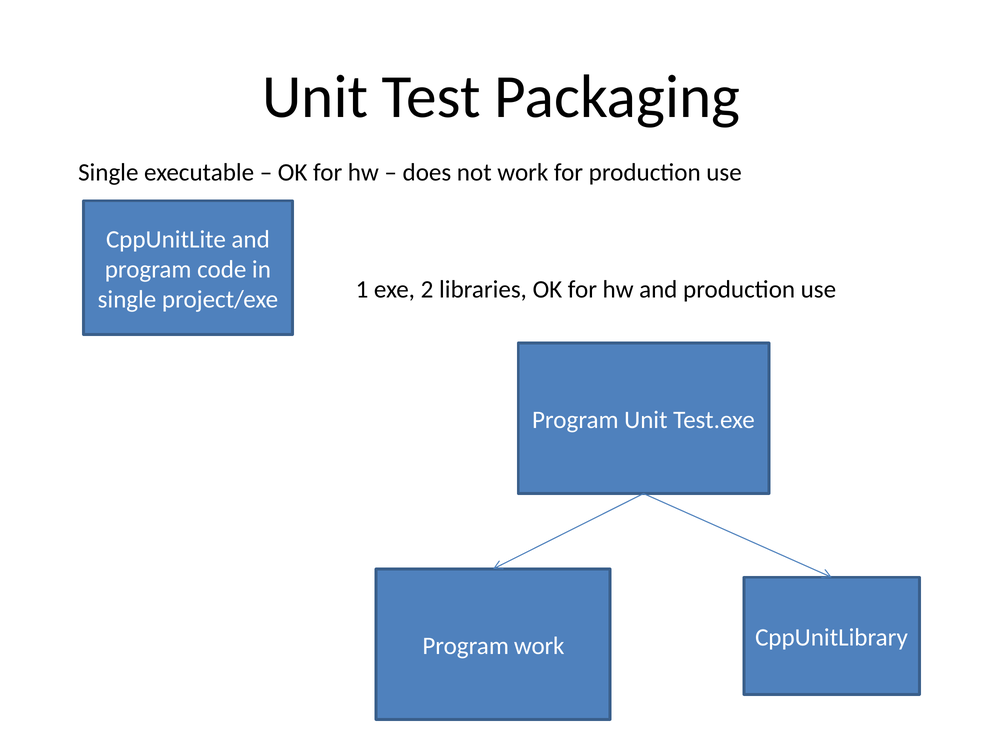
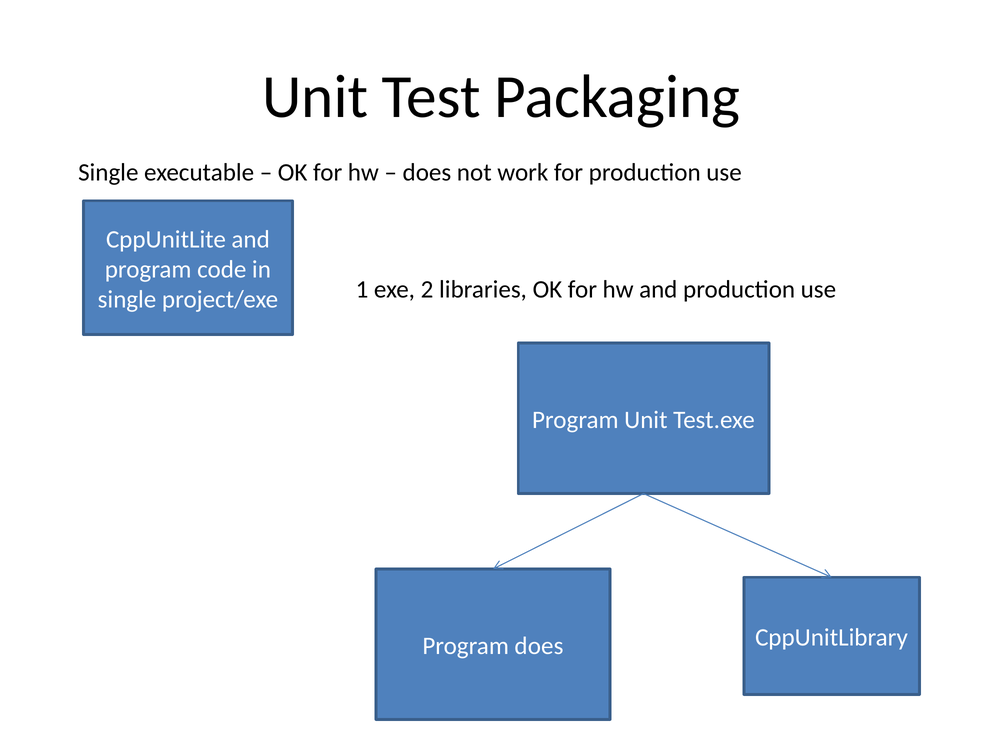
Program work: work -> does
